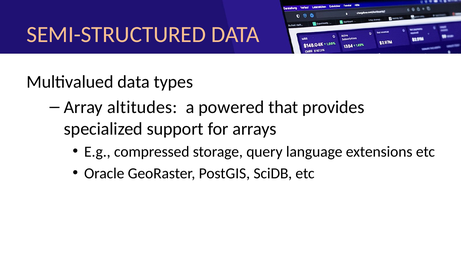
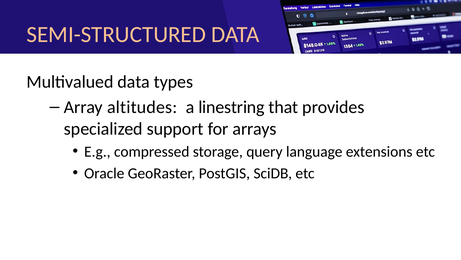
powered: powered -> linestring
